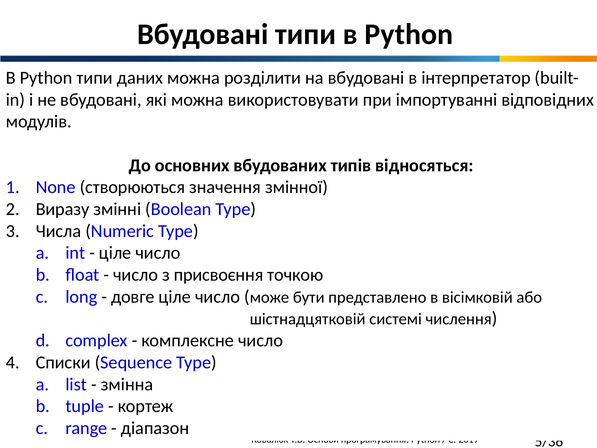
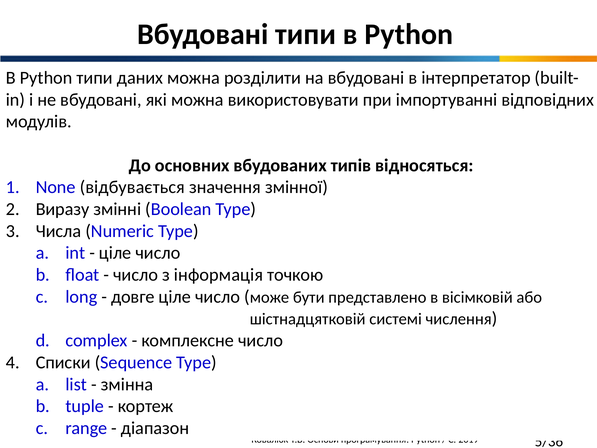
створюються: створюються -> відбувається
присвоєння: присвоєння -> інформація
